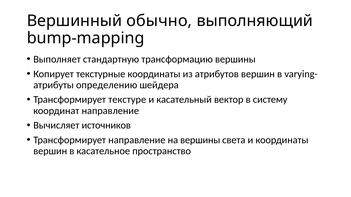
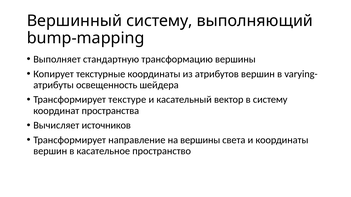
Вершинный обычно: обычно -> систему
определению: определению -> освещенность
координат направление: направление -> пространства
